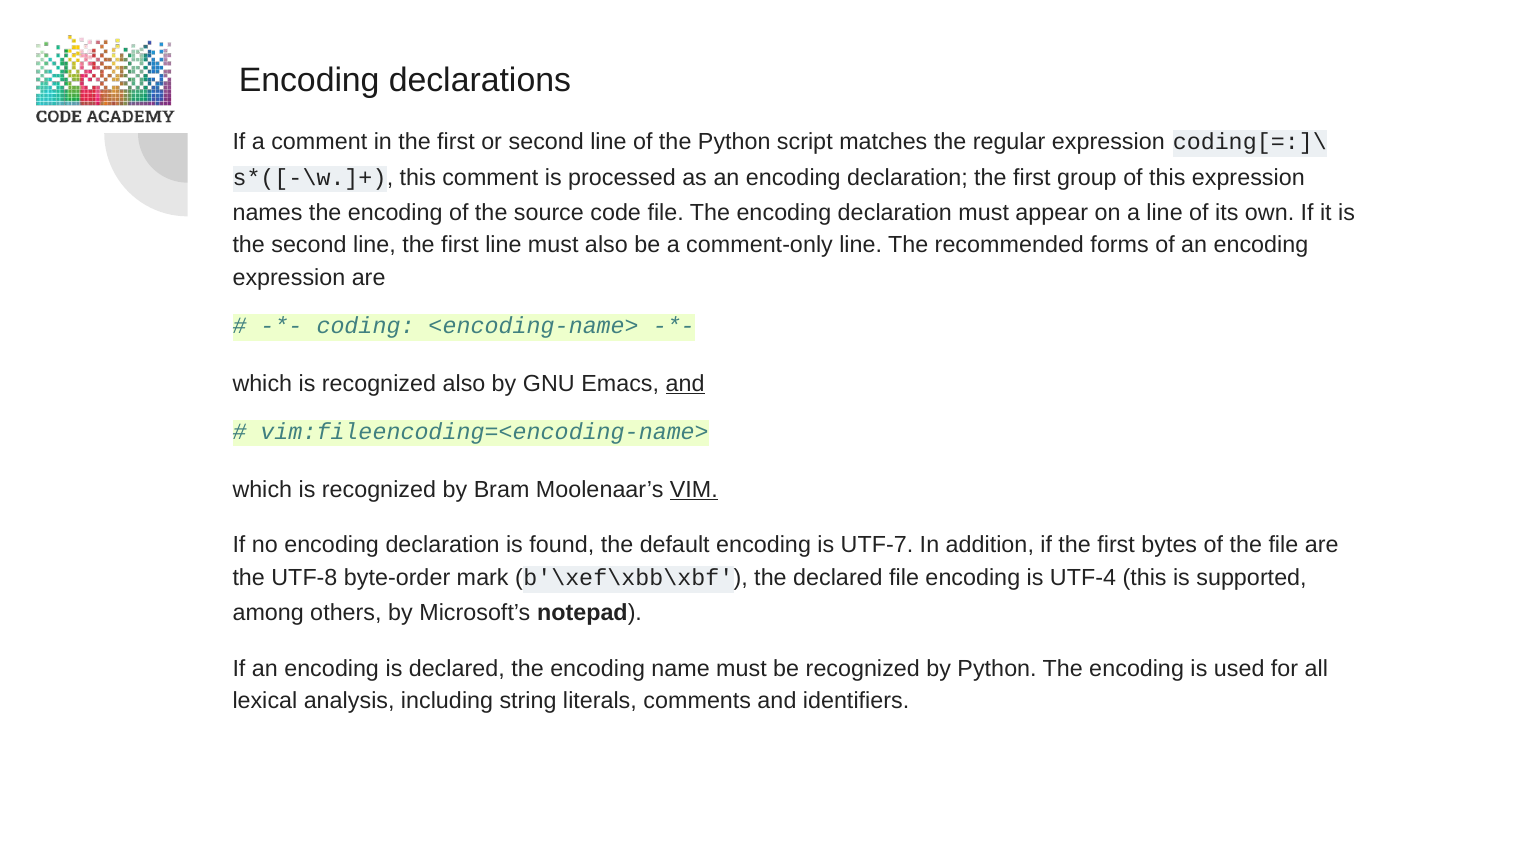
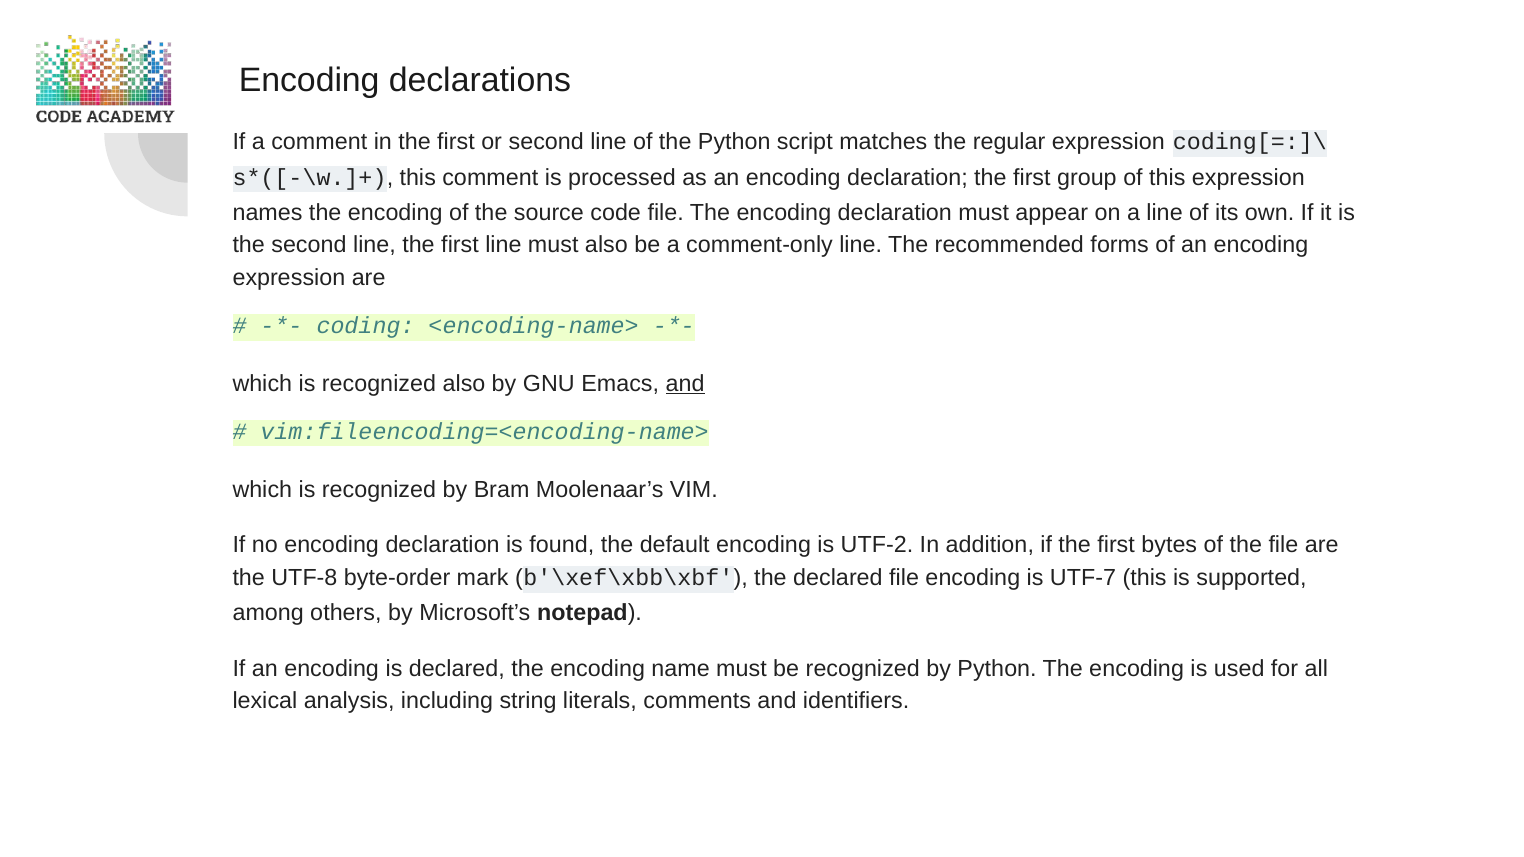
VIM underline: present -> none
UTF-7: UTF-7 -> UTF-2
UTF-4: UTF-4 -> UTF-7
